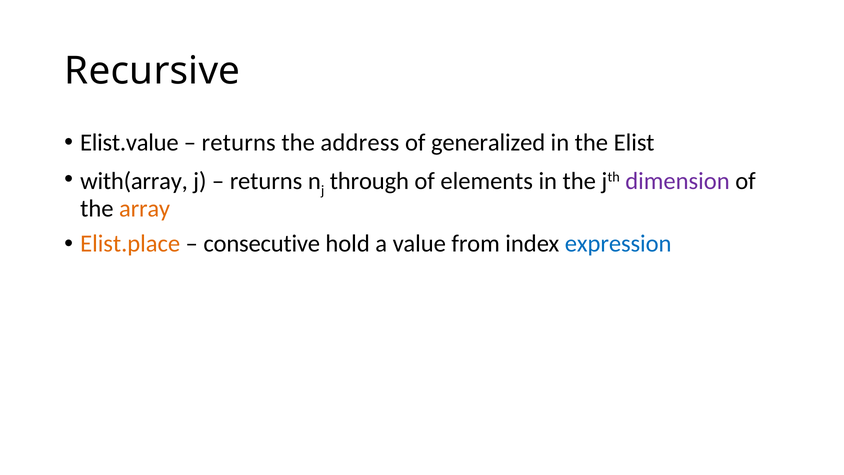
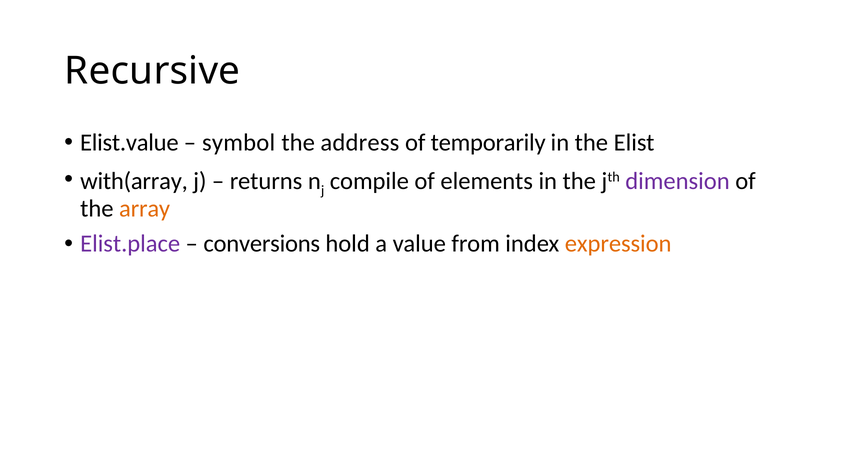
returns at (239, 143): returns -> symbol
generalized: generalized -> temporarily
through: through -> compile
Elist.place colour: orange -> purple
consecutive: consecutive -> conversions
expression colour: blue -> orange
